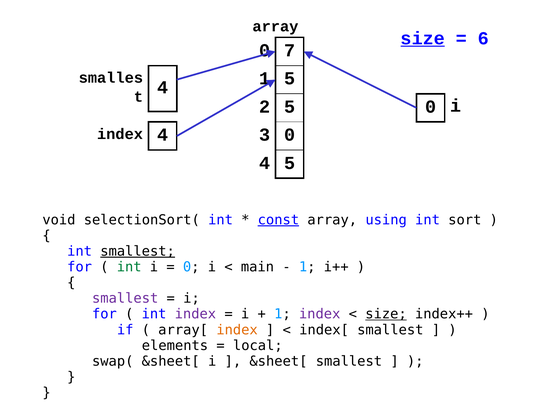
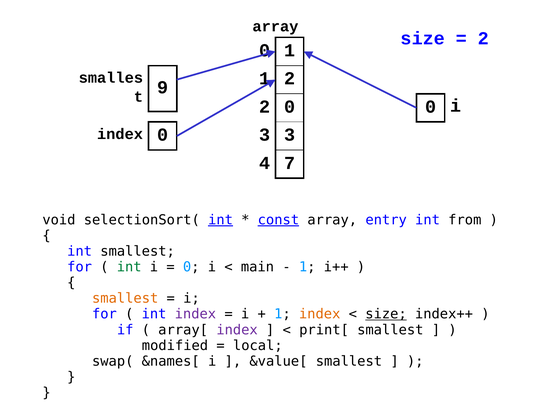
size at (423, 38) underline: present -> none
6 at (483, 38): 6 -> 2
7 at (290, 50): 7 -> 1
5 at (290, 79): 5 -> 2
4 at (163, 87): 4 -> 9
2 5: 5 -> 0
3 0: 0 -> 3
index 4: 4 -> 0
4 5: 5 -> 7
int at (221, 220) underline: none -> present
using: using -> entry
sort: sort -> from
smallest at (138, 251) underline: present -> none
smallest at (125, 299) colour: purple -> orange
index at (320, 314) colour: purple -> orange
index at (237, 330) colour: orange -> purple
index[: index[ -> print[
elements: elements -> modified
swap( &sheet[: &sheet[ -> &names[
&sheet[ at (278, 361): &sheet[ -> &value[
